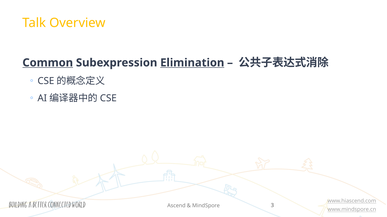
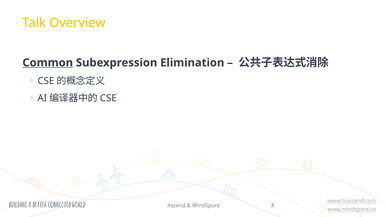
Elimination underline: present -> none
